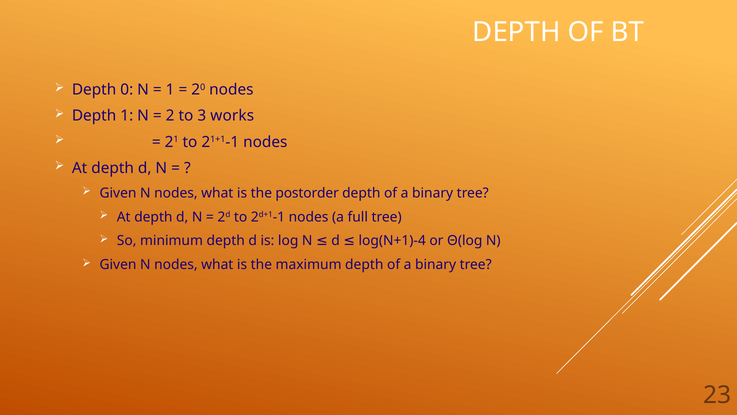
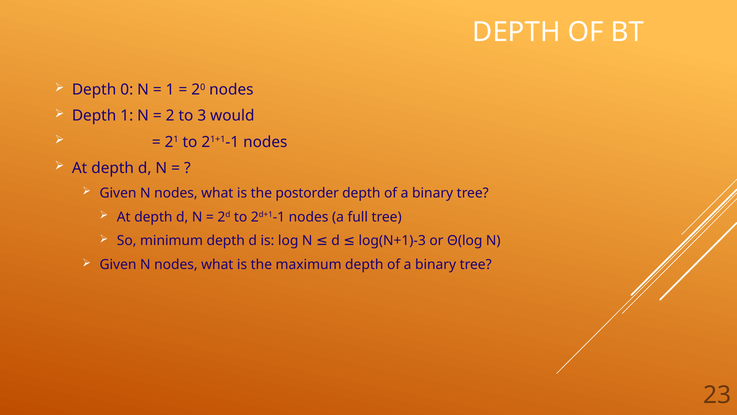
works: works -> would
log(N+1)-4: log(N+1)-4 -> log(N+1)-3
